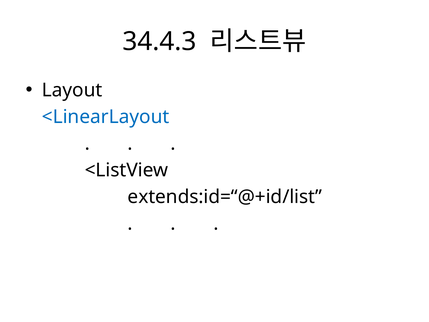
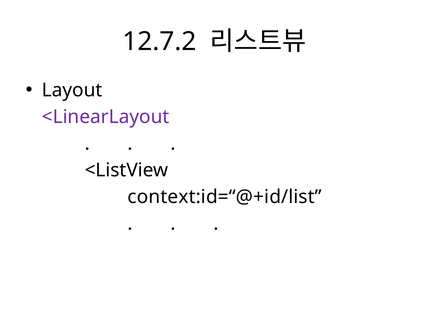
34.4.3: 34.4.3 -> 12.7.2
<LinearLayout colour: blue -> purple
extends:id=“@+id/list: extends:id=“@+id/list -> context:id=“@+id/list
